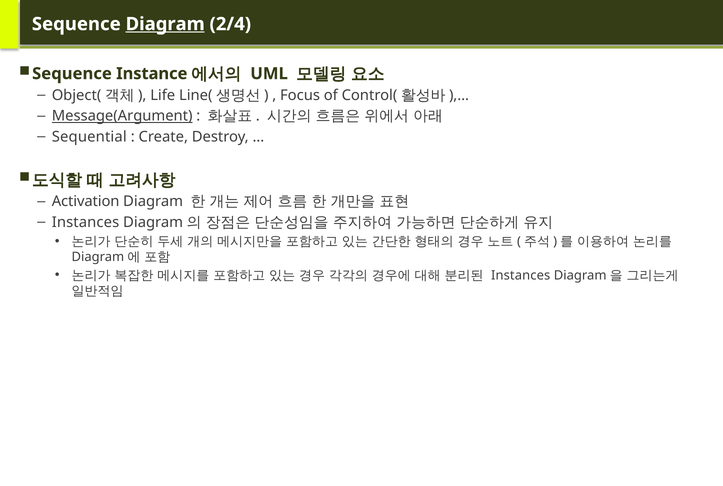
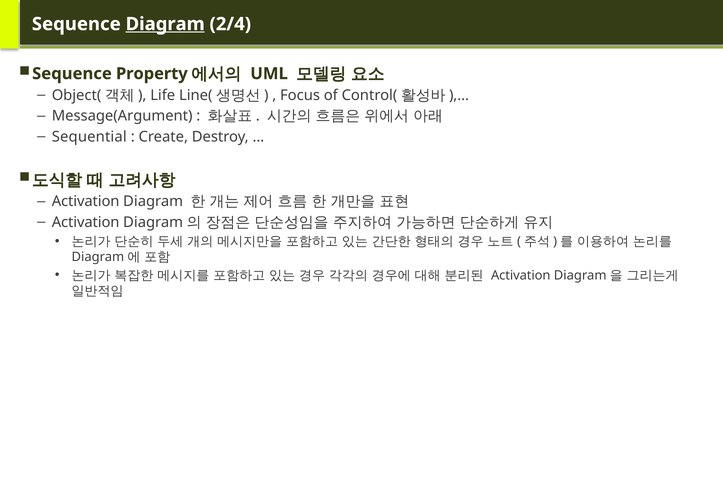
Instance: Instance -> Property
Message(Argument underline: present -> none
Instances at (86, 222): Instances -> Activation
Instances at (521, 275): Instances -> Activation
